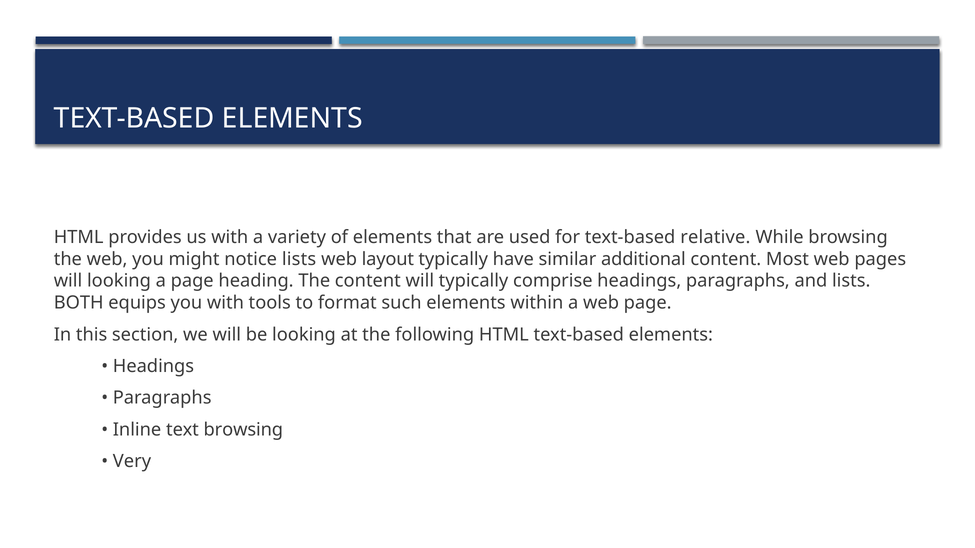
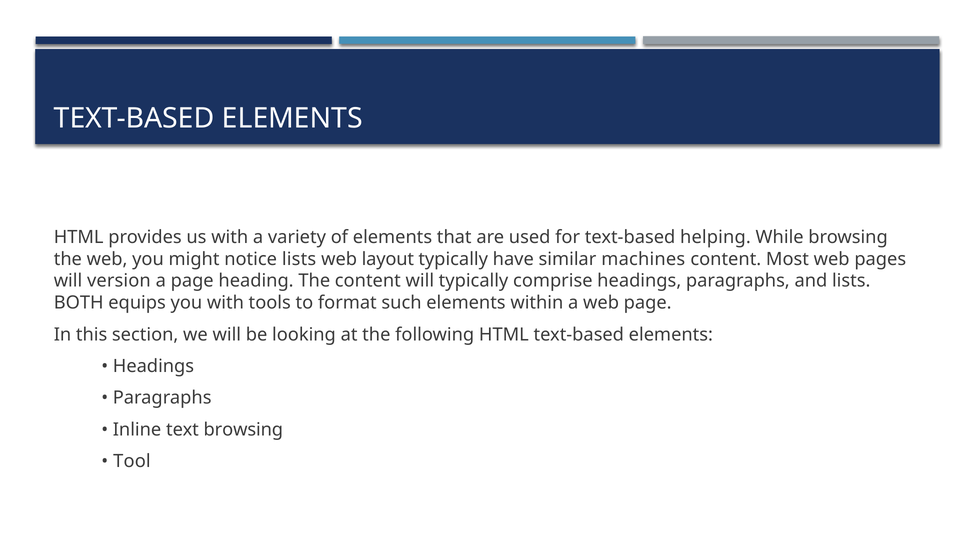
relative: relative -> helping
additional: additional -> machines
will looking: looking -> version
Very: Very -> Tool
